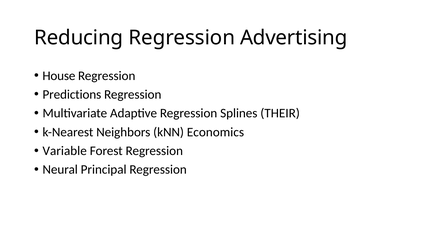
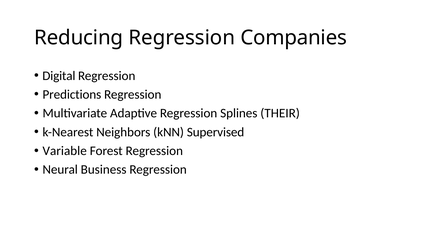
Advertising: Advertising -> Companies
House: House -> Digital
Economics: Economics -> Supervised
Principal: Principal -> Business
